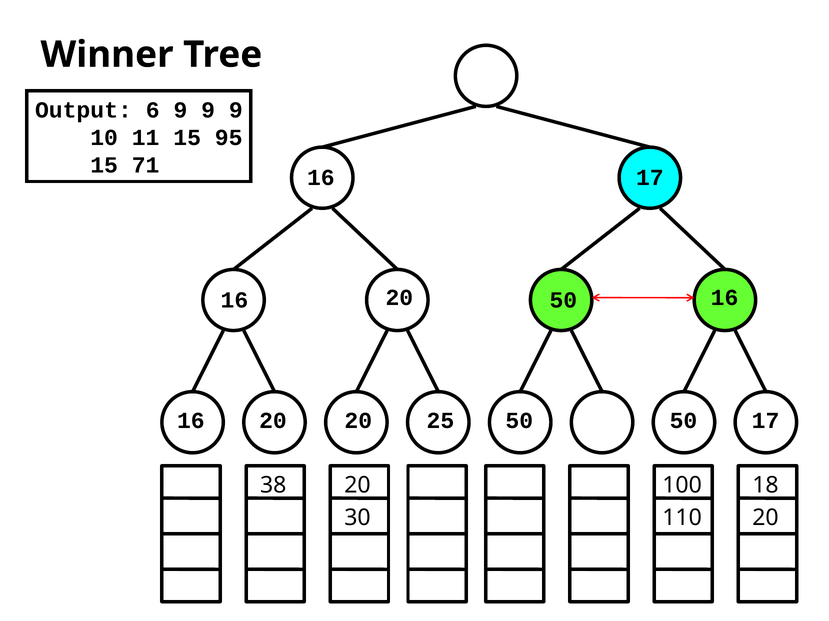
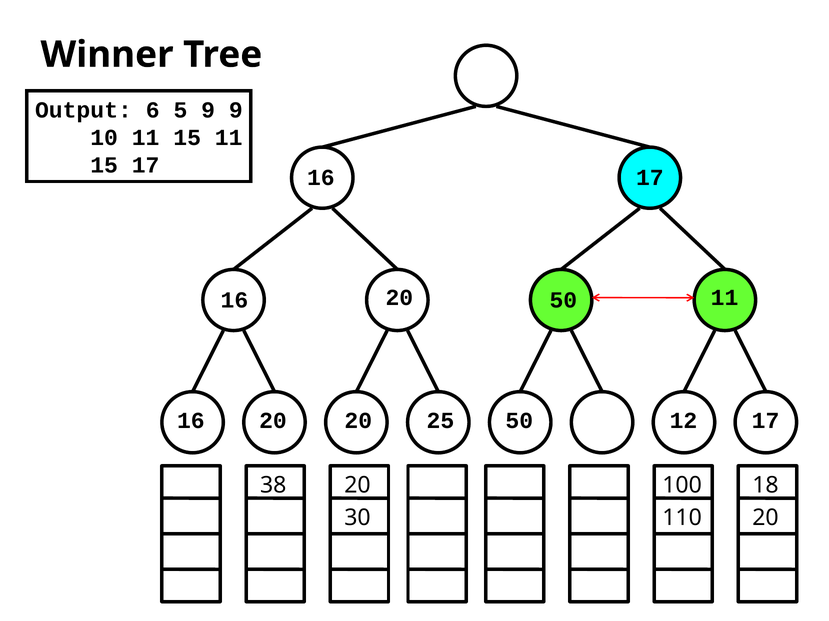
6 9: 9 -> 5
15 95: 95 -> 11
15 71: 71 -> 17
16 20 16: 16 -> 11
50 50: 50 -> 12
